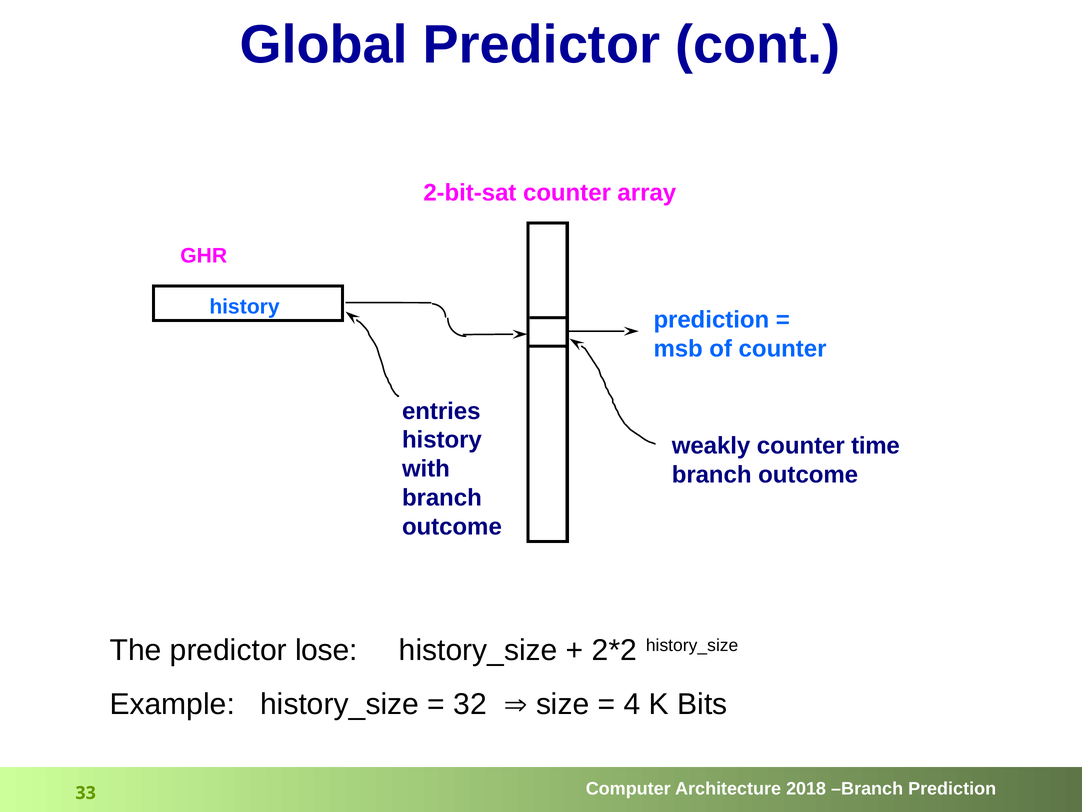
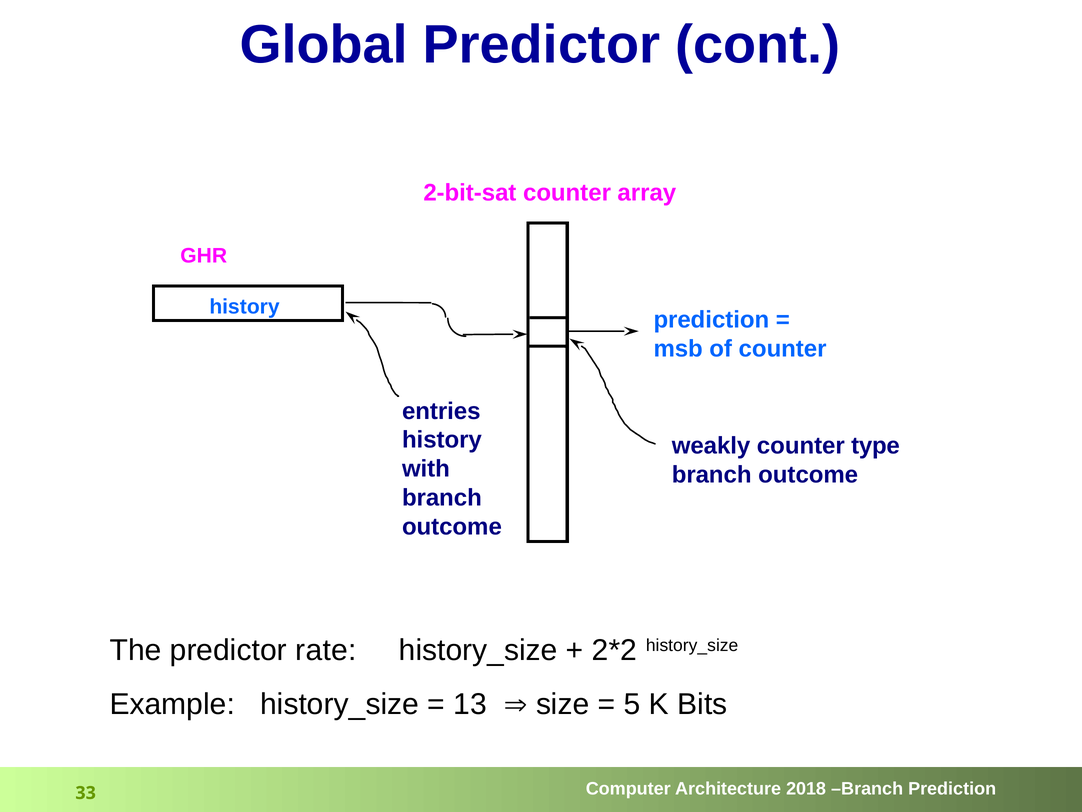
time: time -> type
lose: lose -> rate
32: 32 -> 13
4: 4 -> 5
